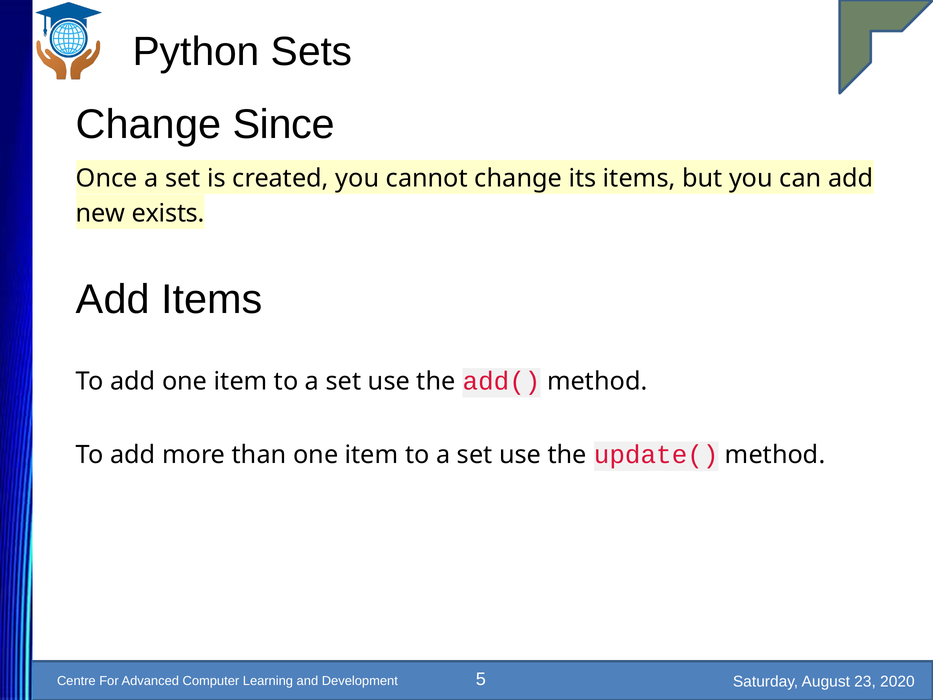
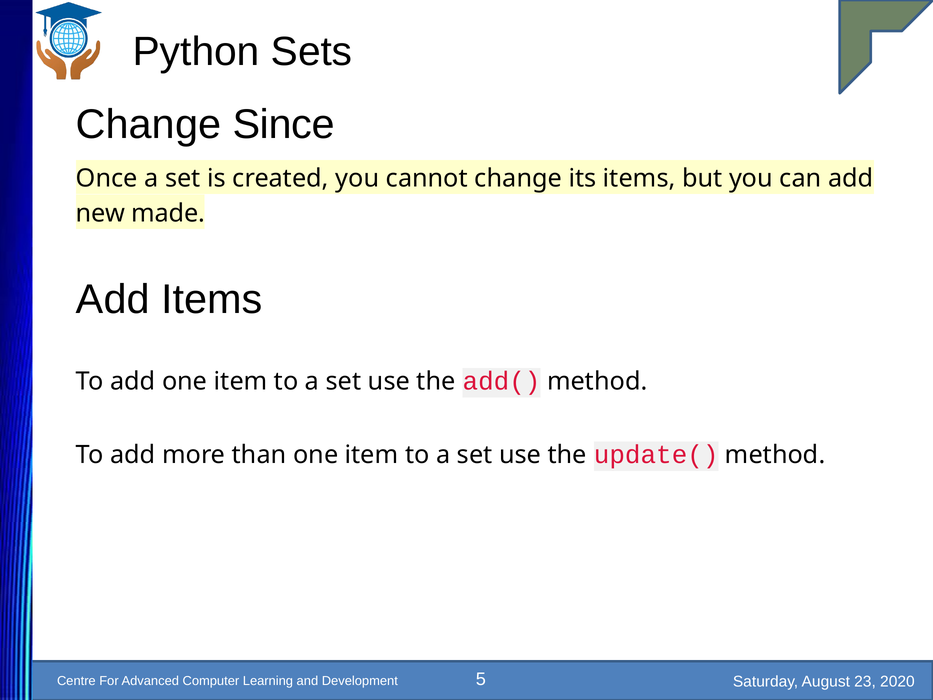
exists: exists -> made
